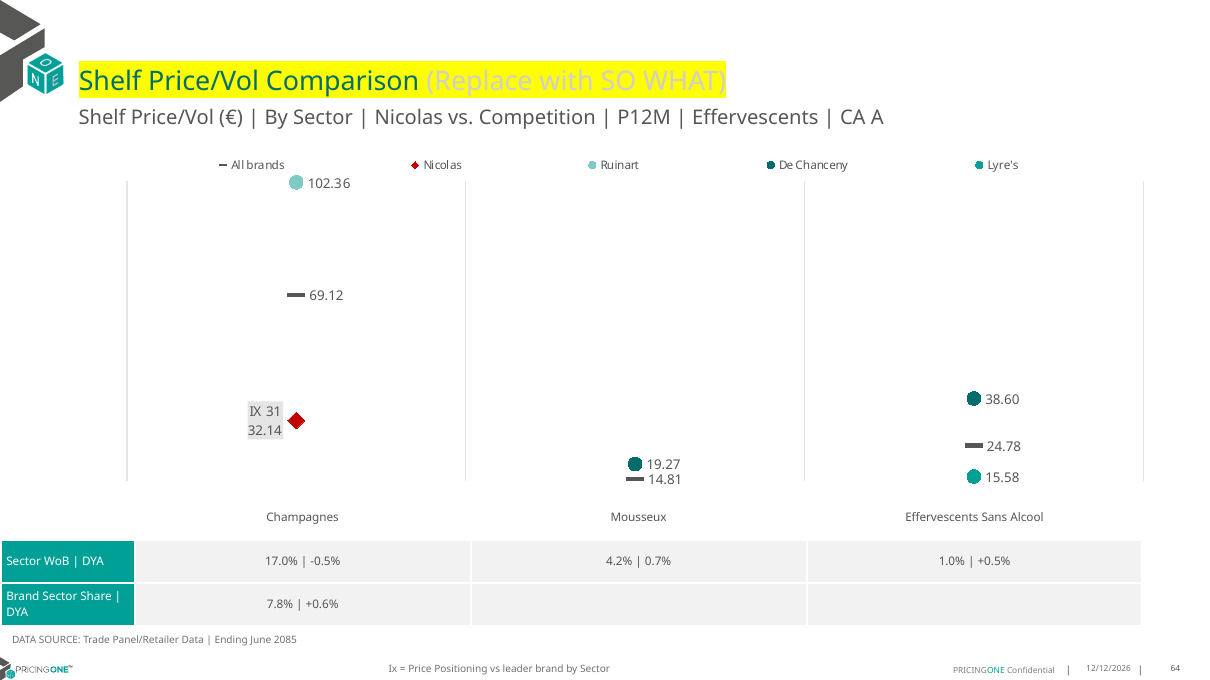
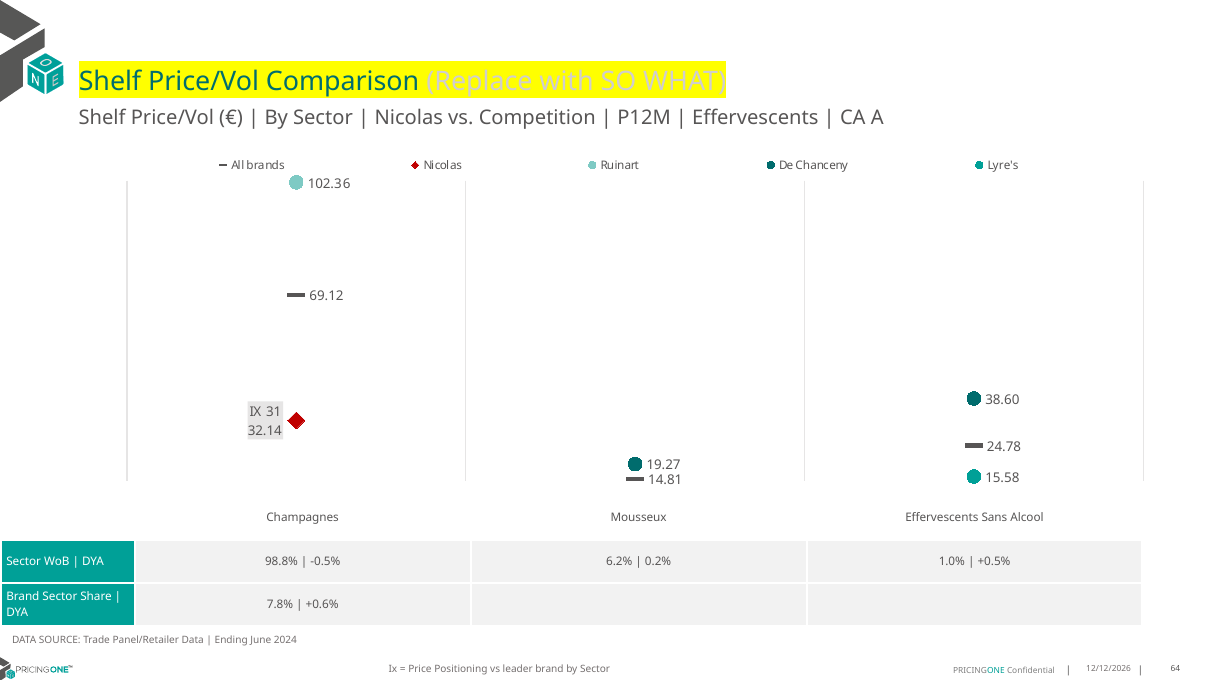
17.0%: 17.0% -> 98.8%
4.2%: 4.2% -> 6.2%
0.7%: 0.7% -> 0.2%
2085: 2085 -> 2024
